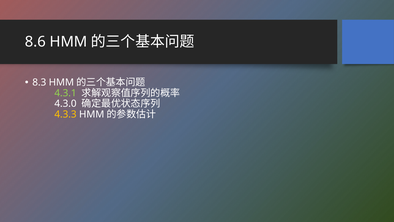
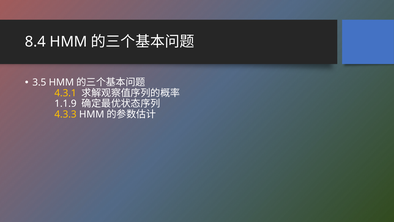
8.6: 8.6 -> 8.4
8.3: 8.3 -> 3.5
4.3.1 colour: light green -> yellow
4.3.0: 4.3.0 -> 1.1.9
